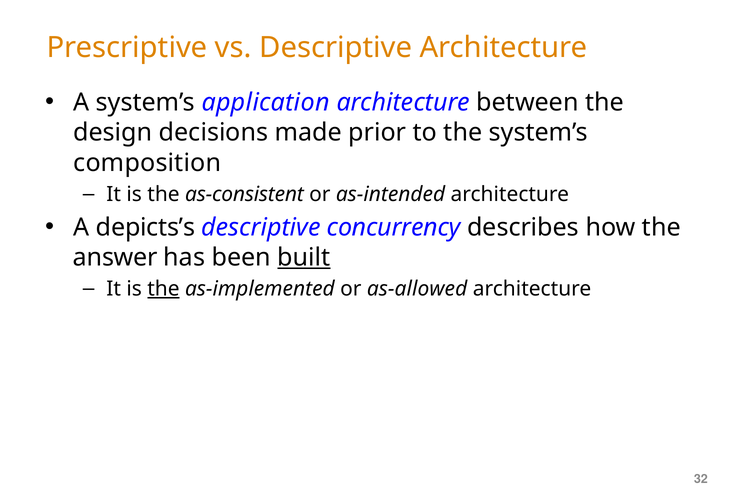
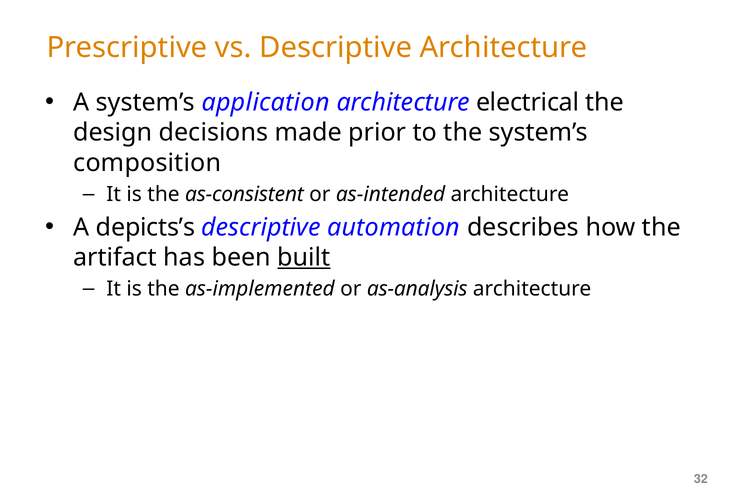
between: between -> electrical
concurrency: concurrency -> automation
answer: answer -> artifact
the at (163, 289) underline: present -> none
as-allowed: as-allowed -> as-analysis
